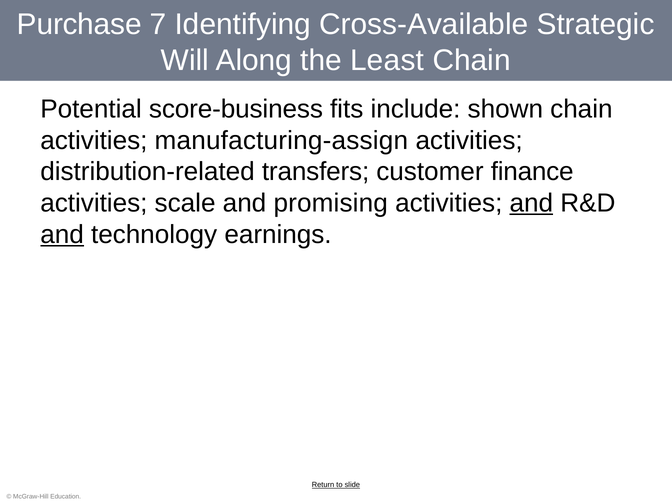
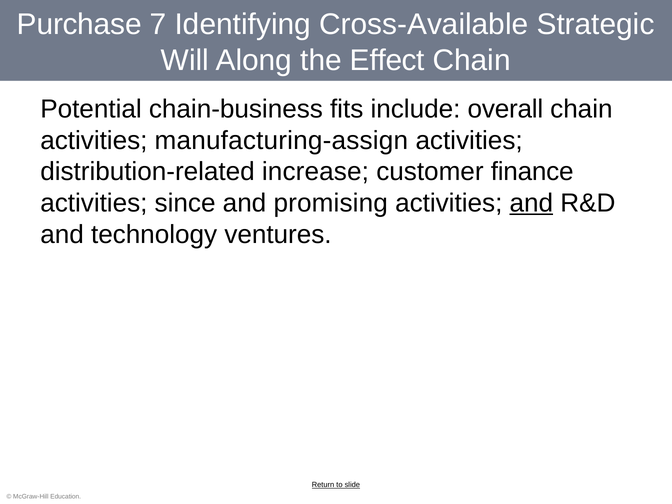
Least: Least -> Effect
score-business: score-business -> chain-business
shown: shown -> overall
transfers: transfers -> increase
scale: scale -> since
and at (62, 235) underline: present -> none
earnings: earnings -> ventures
